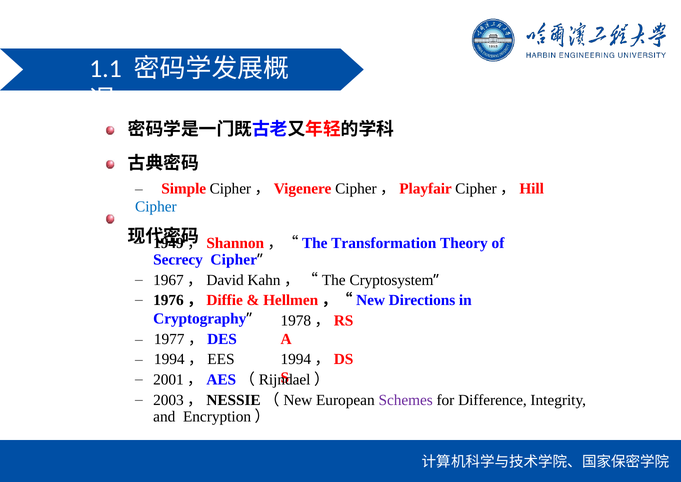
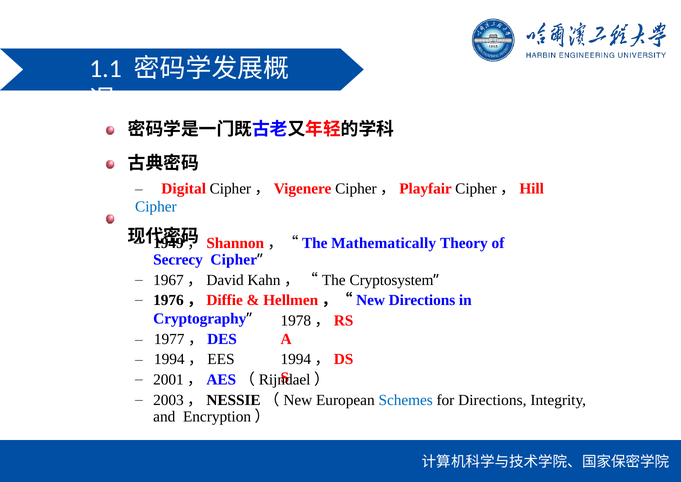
Simple: Simple -> Digital
Transformation: Transformation -> Mathematically
Schemes colour: purple -> blue
for Difference: Difference -> Directions
